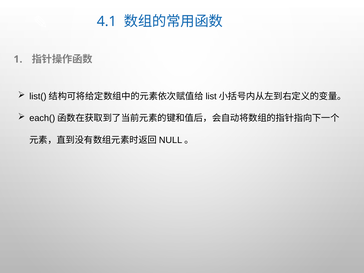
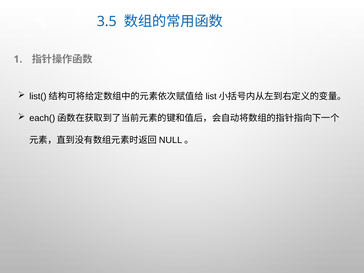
4.1: 4.1 -> 3.5
